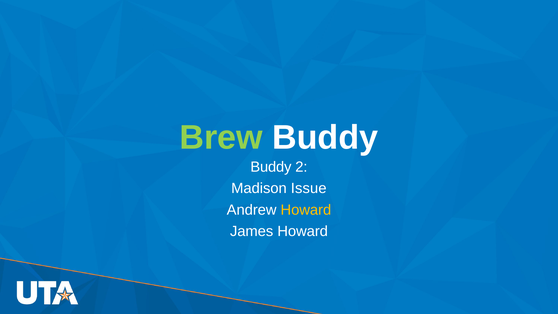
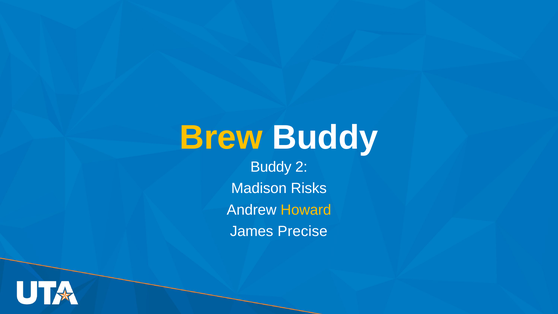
Brew colour: light green -> yellow
Issue: Issue -> Risks
James Howard: Howard -> Precise
